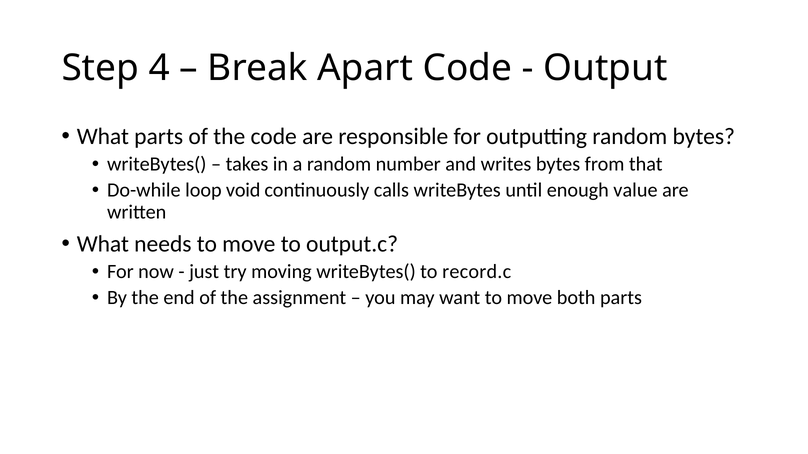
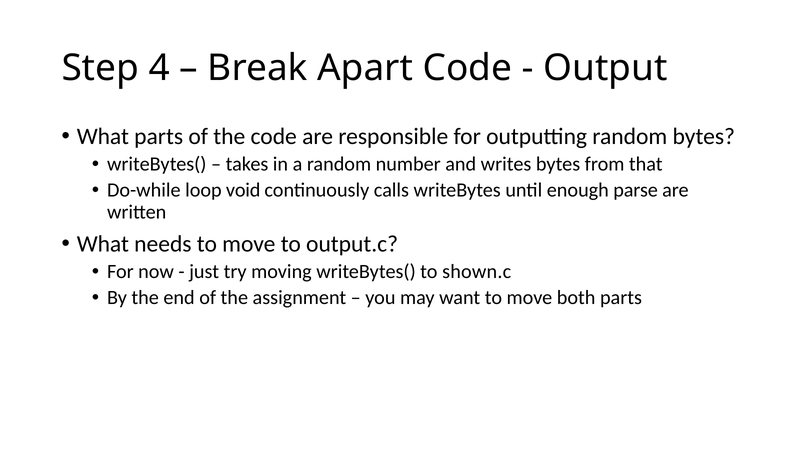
value: value -> parse
record.c: record.c -> shown.c
